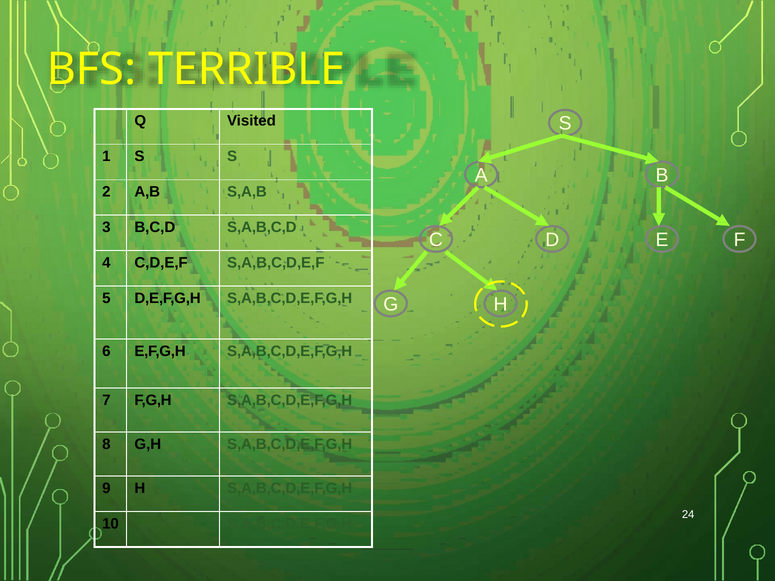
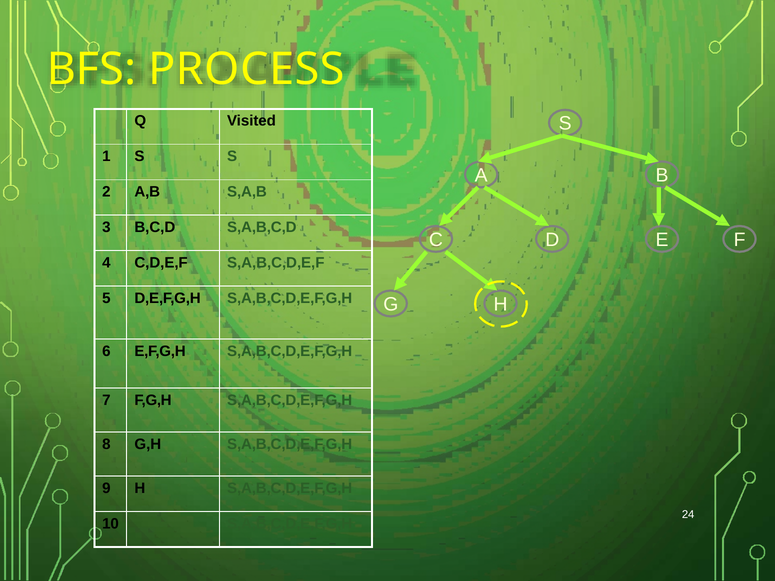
TERRIBLE: TERRIBLE -> PROCESS
